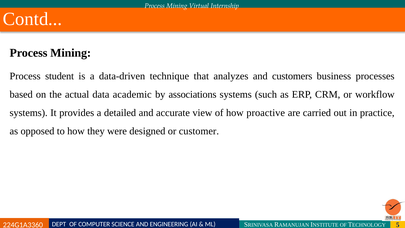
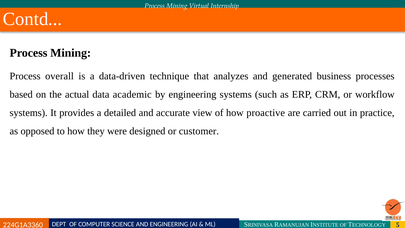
student: student -> overall
customers: customers -> generated
by associations: associations -> engineering
